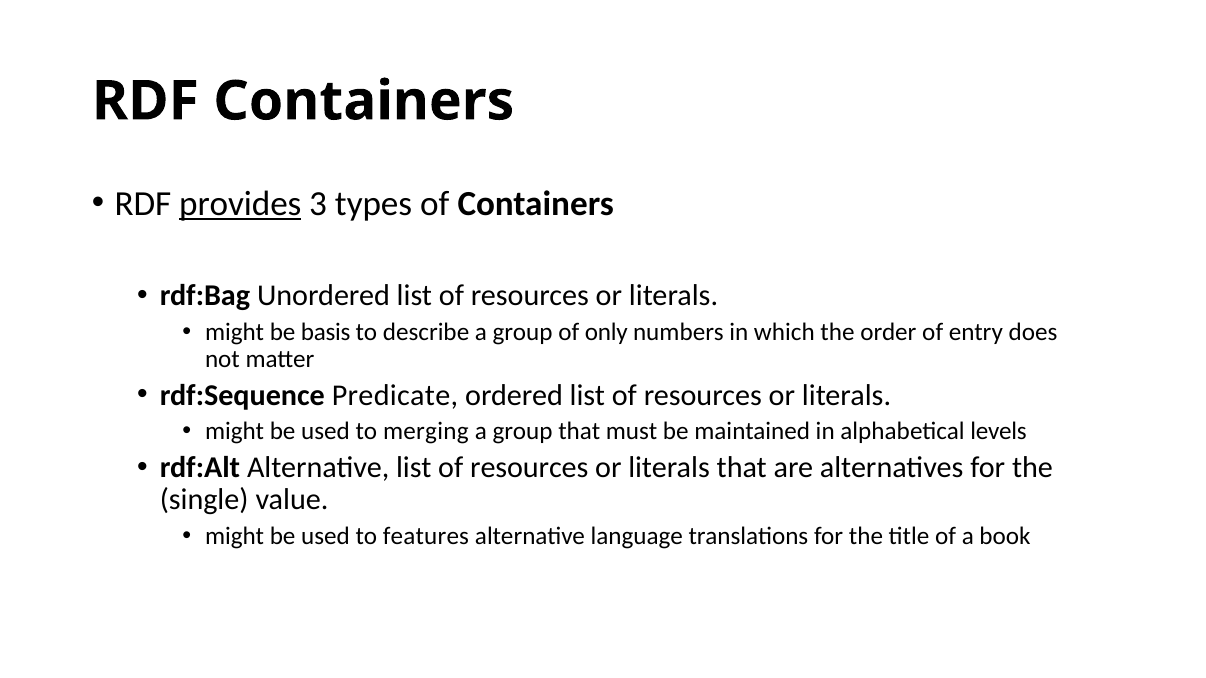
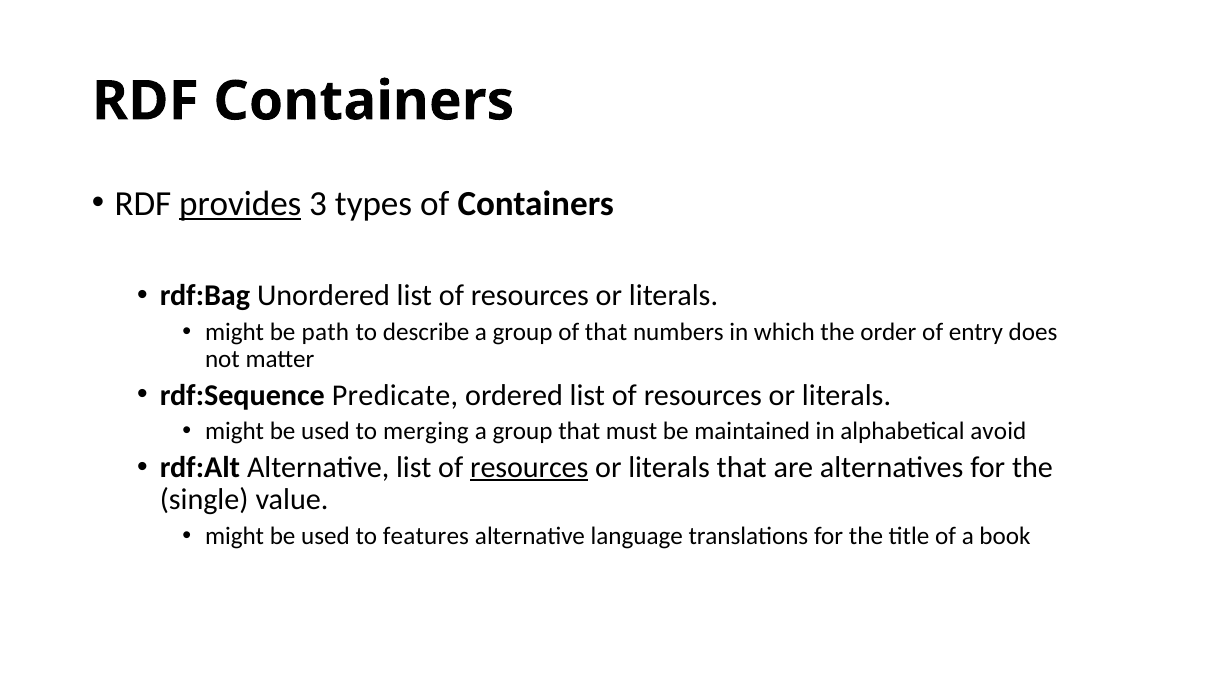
basis: basis -> path
of only: only -> that
levels: levels -> avoid
resources at (529, 468) underline: none -> present
